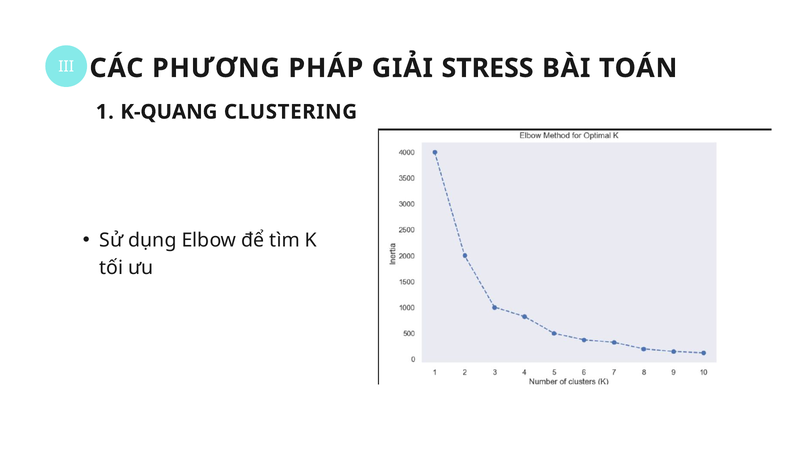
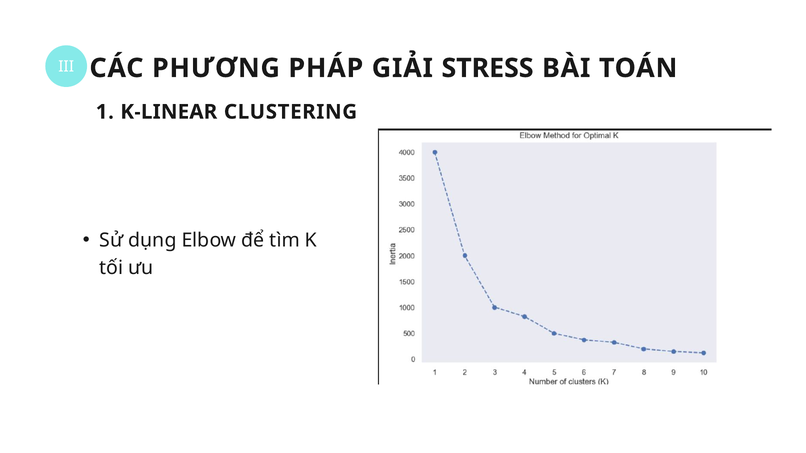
K-QUANG: K-QUANG -> K-LINEAR
